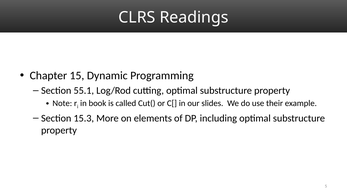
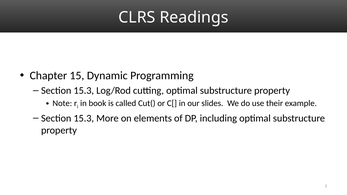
55.1 at (84, 91): 55.1 -> 15.3
